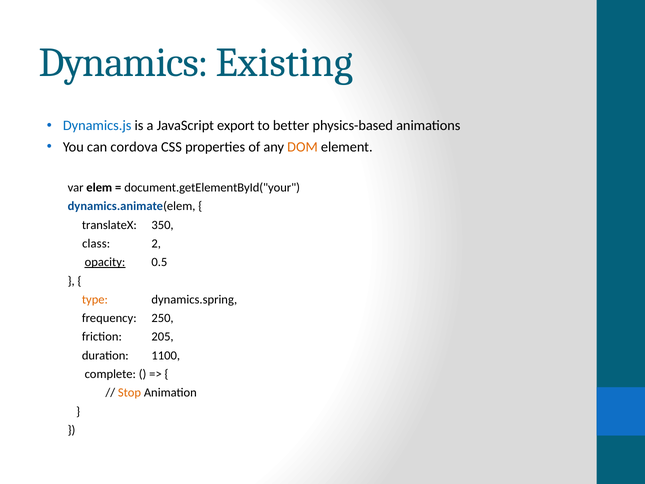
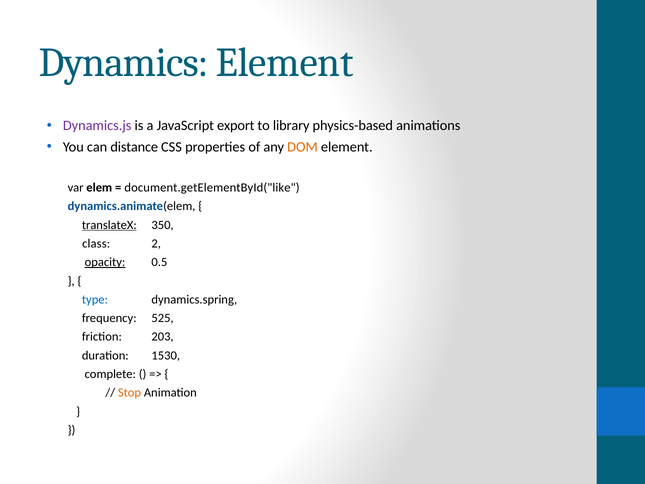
Dynamics Existing: Existing -> Element
Dynamics.js colour: blue -> purple
better: better -> library
cordova: cordova -> distance
document.getElementById("your: document.getElementById("your -> document.getElementById("like
translateX underline: none -> present
type colour: orange -> blue
250: 250 -> 525
205: 205 -> 203
1100: 1100 -> 1530
